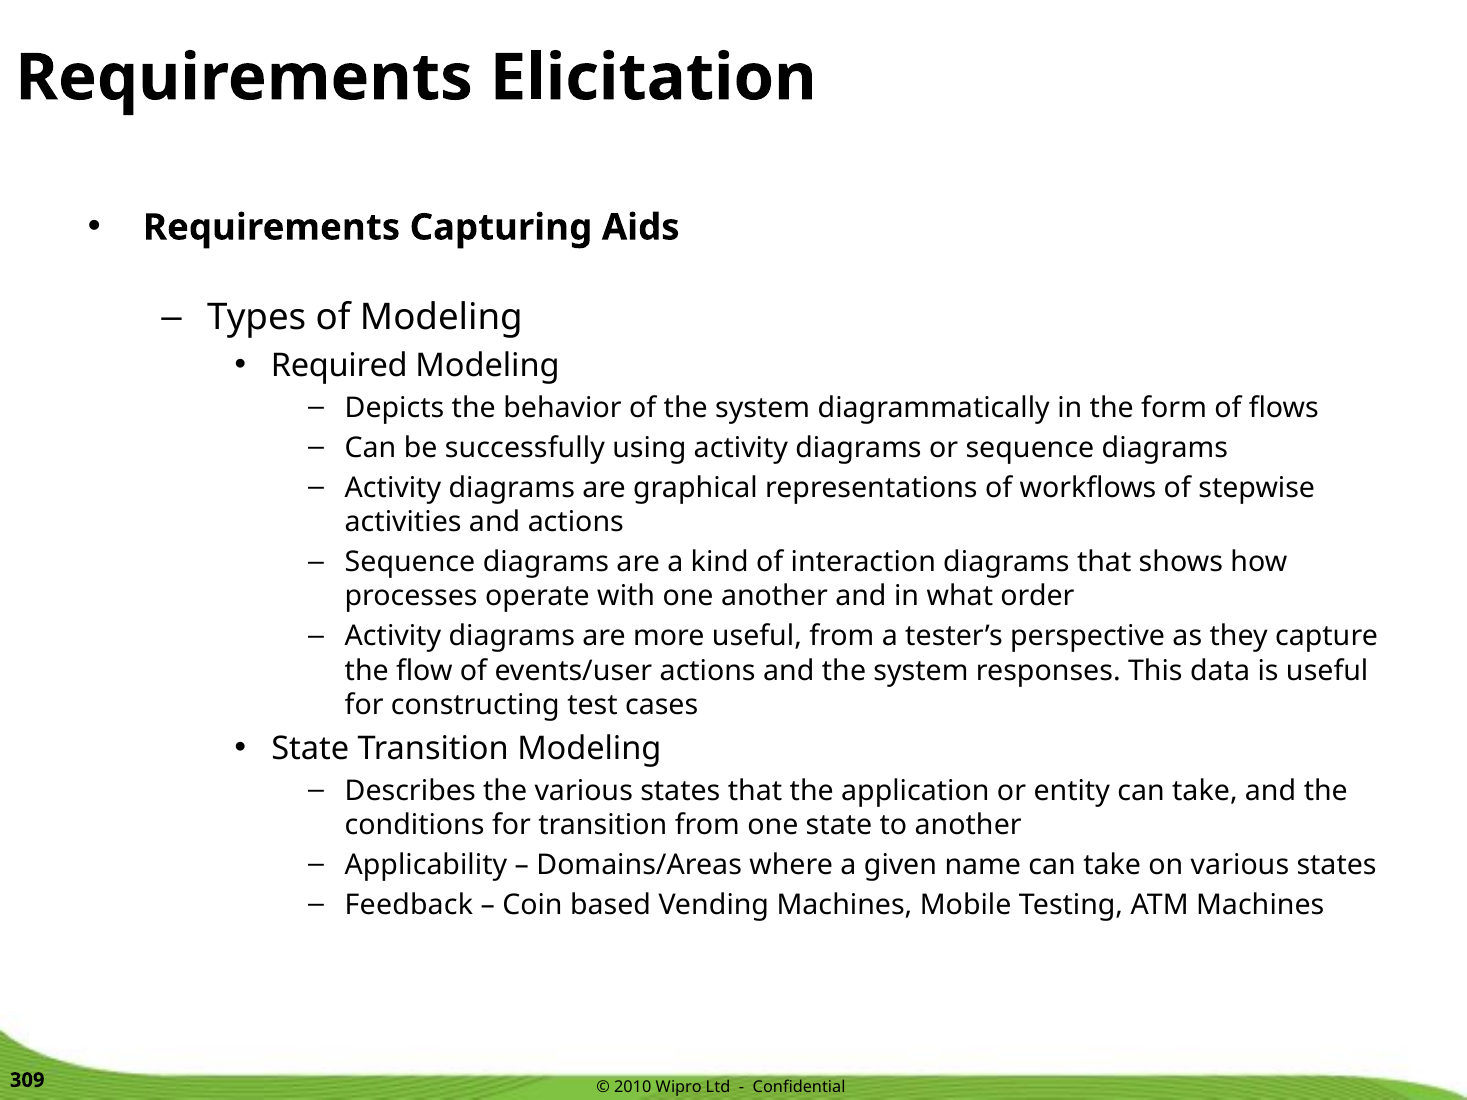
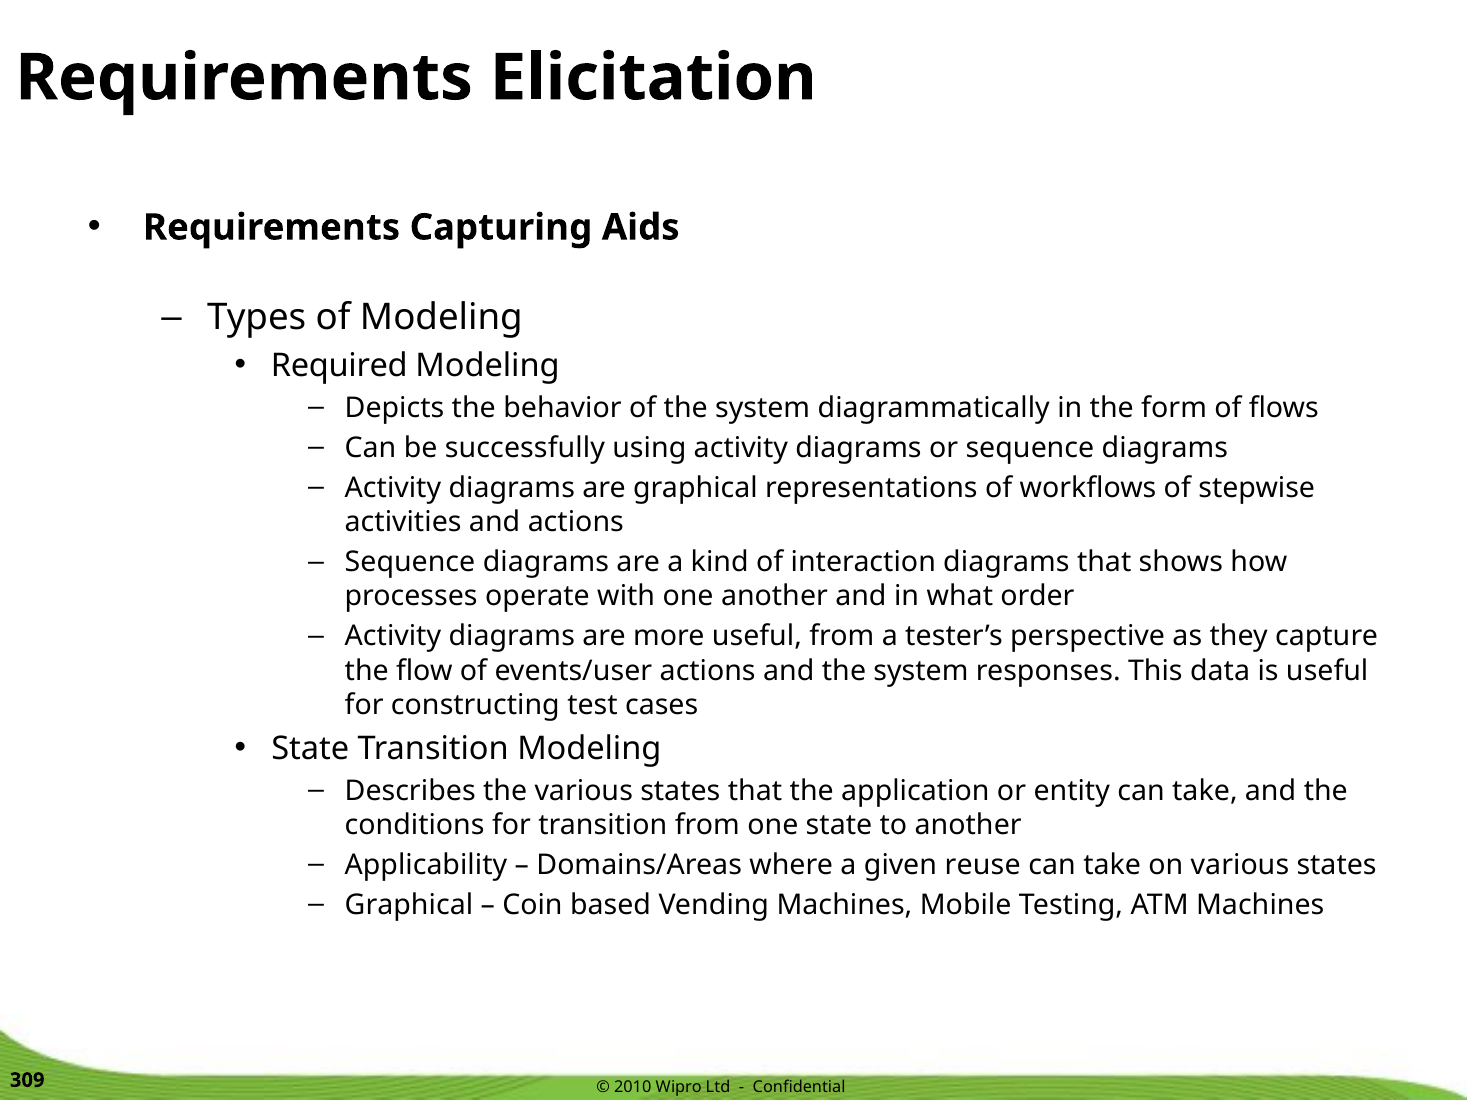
name: name -> reuse
Feedback at (409, 905): Feedback -> Graphical
